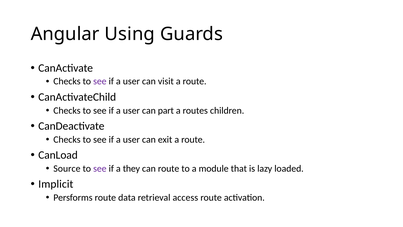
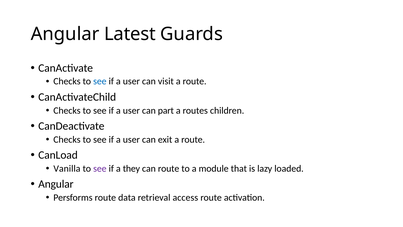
Using: Using -> Latest
see at (100, 81) colour: purple -> blue
Source: Source -> Vanilla
Implicit at (56, 184): Implicit -> Angular
